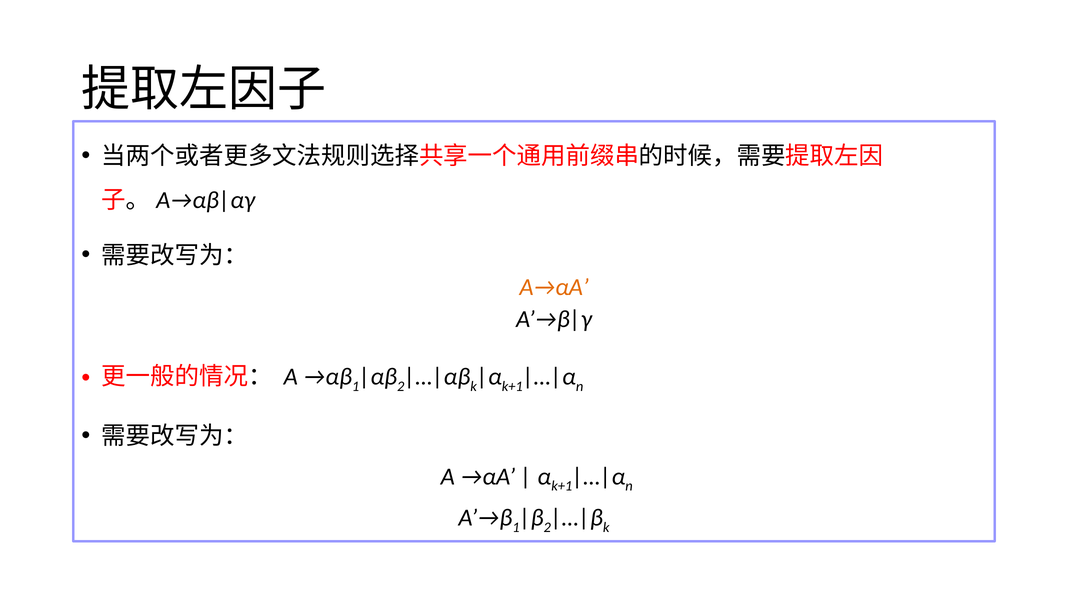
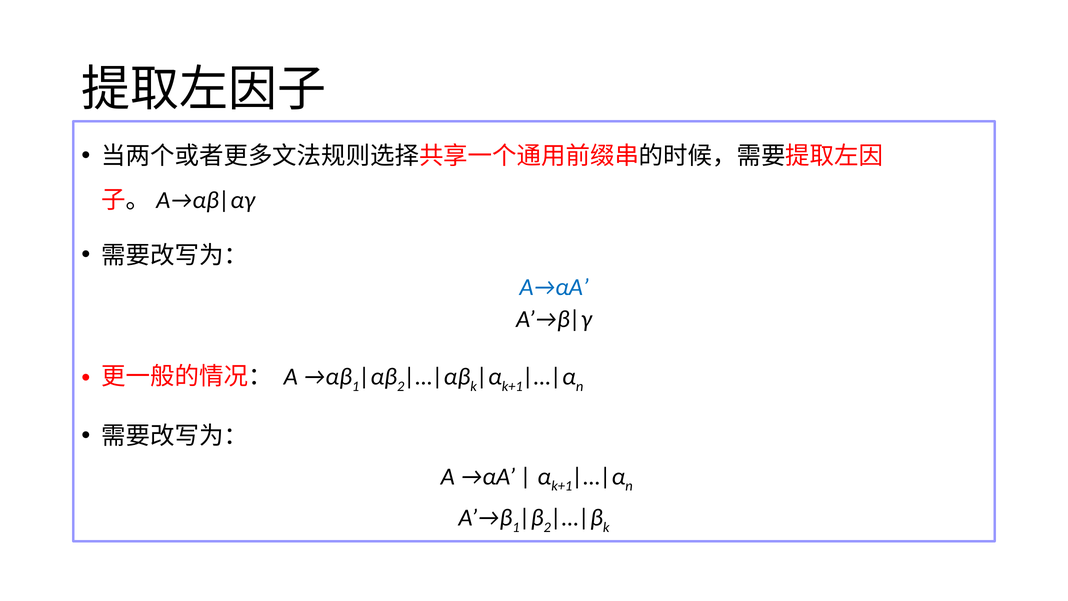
A→αA colour: orange -> blue
